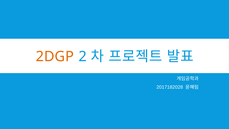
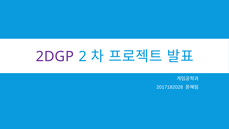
2DGP colour: orange -> purple
